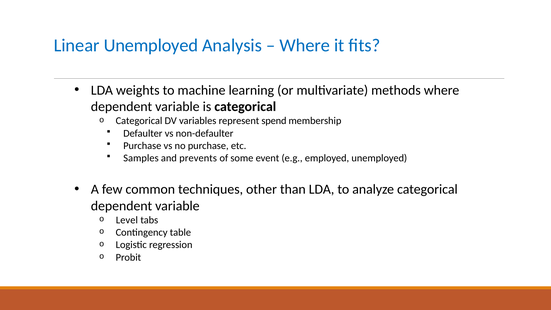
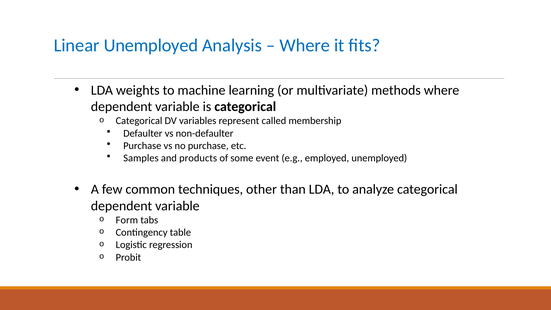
spend: spend -> called
prevents: prevents -> products
Level: Level -> Form
